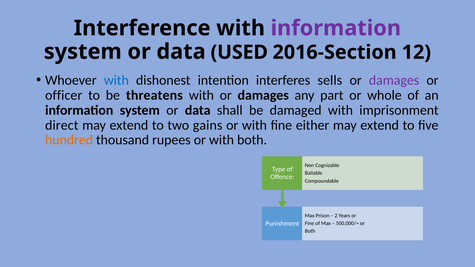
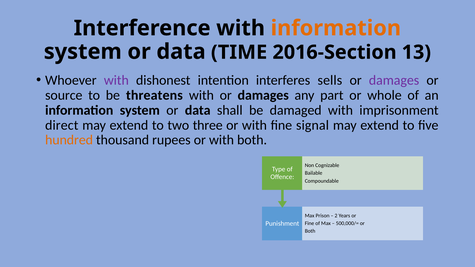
information at (336, 28) colour: purple -> orange
USED: USED -> TIME
12: 12 -> 13
with at (116, 80) colour: blue -> purple
officer: officer -> source
gains: gains -> three
either: either -> signal
